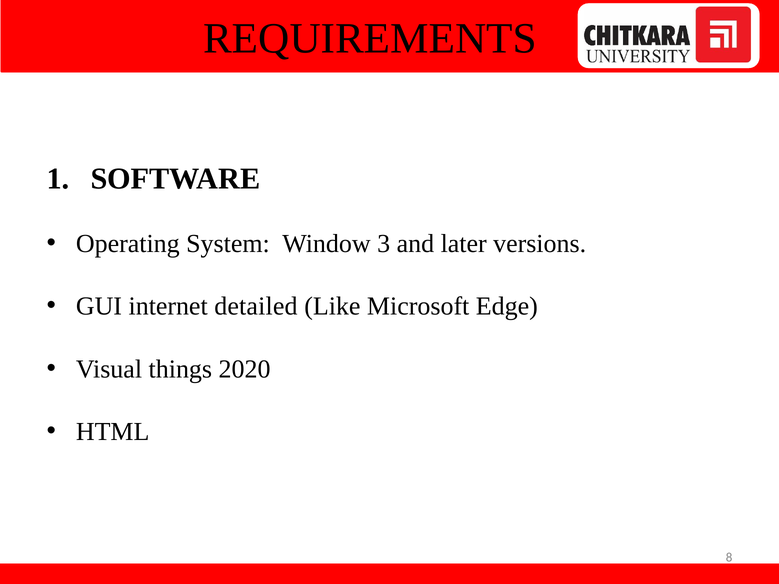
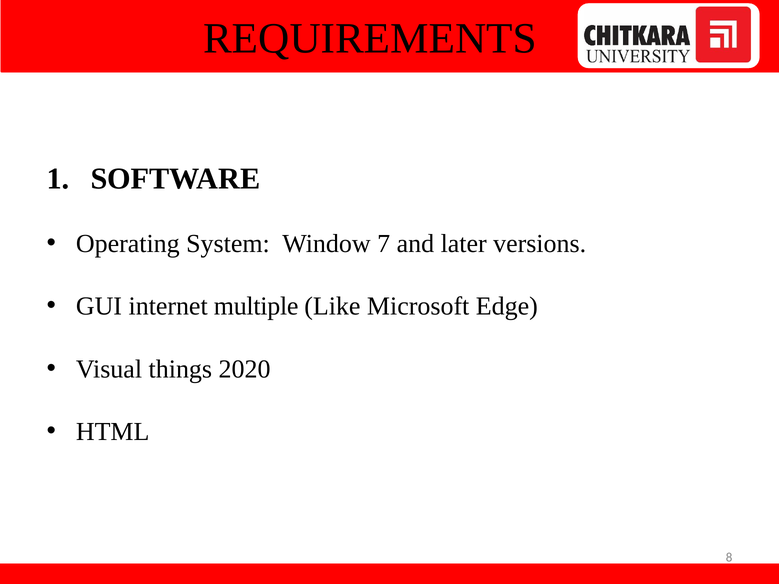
3: 3 -> 7
detailed: detailed -> multiple
